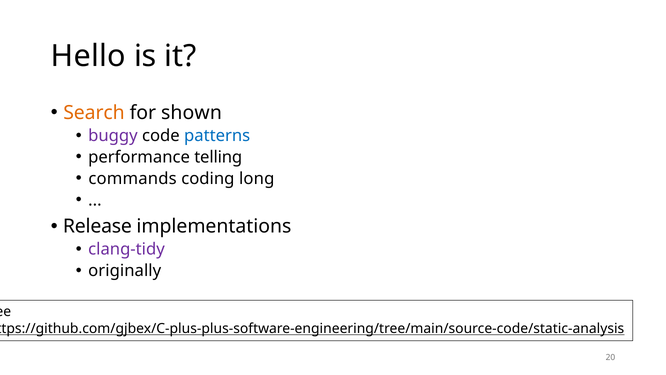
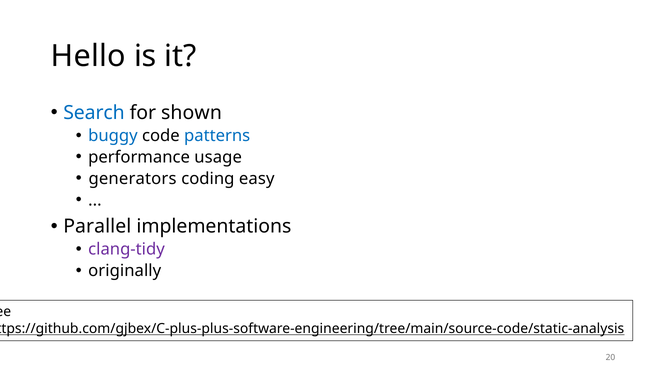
Search colour: orange -> blue
buggy colour: purple -> blue
telling: telling -> usage
commands: commands -> generators
long: long -> easy
Release: Release -> Parallel
